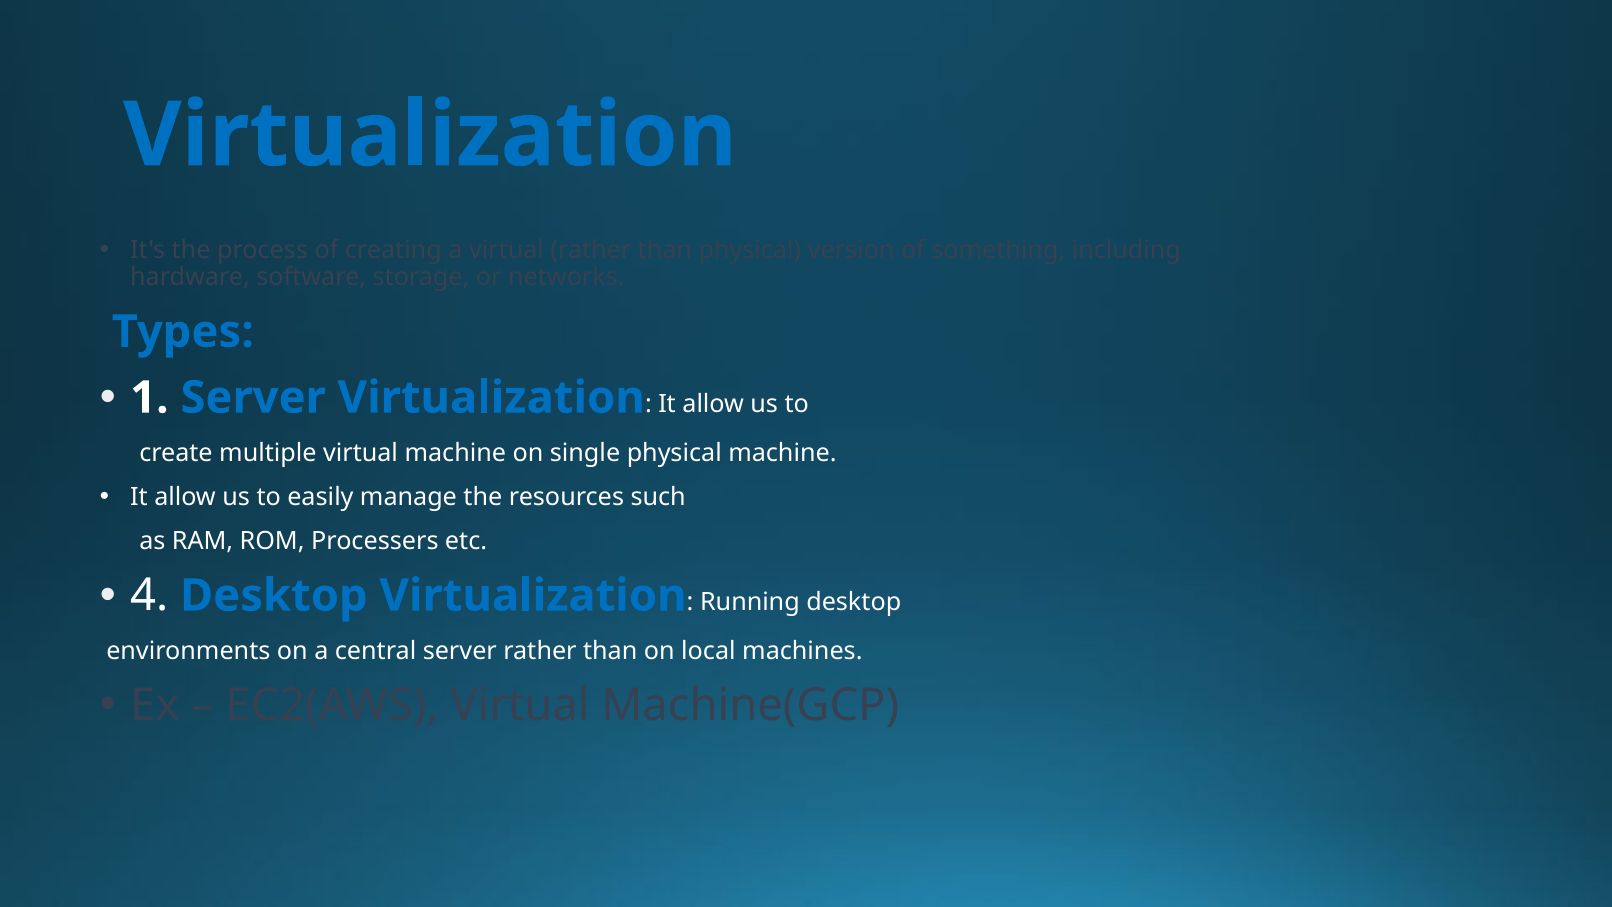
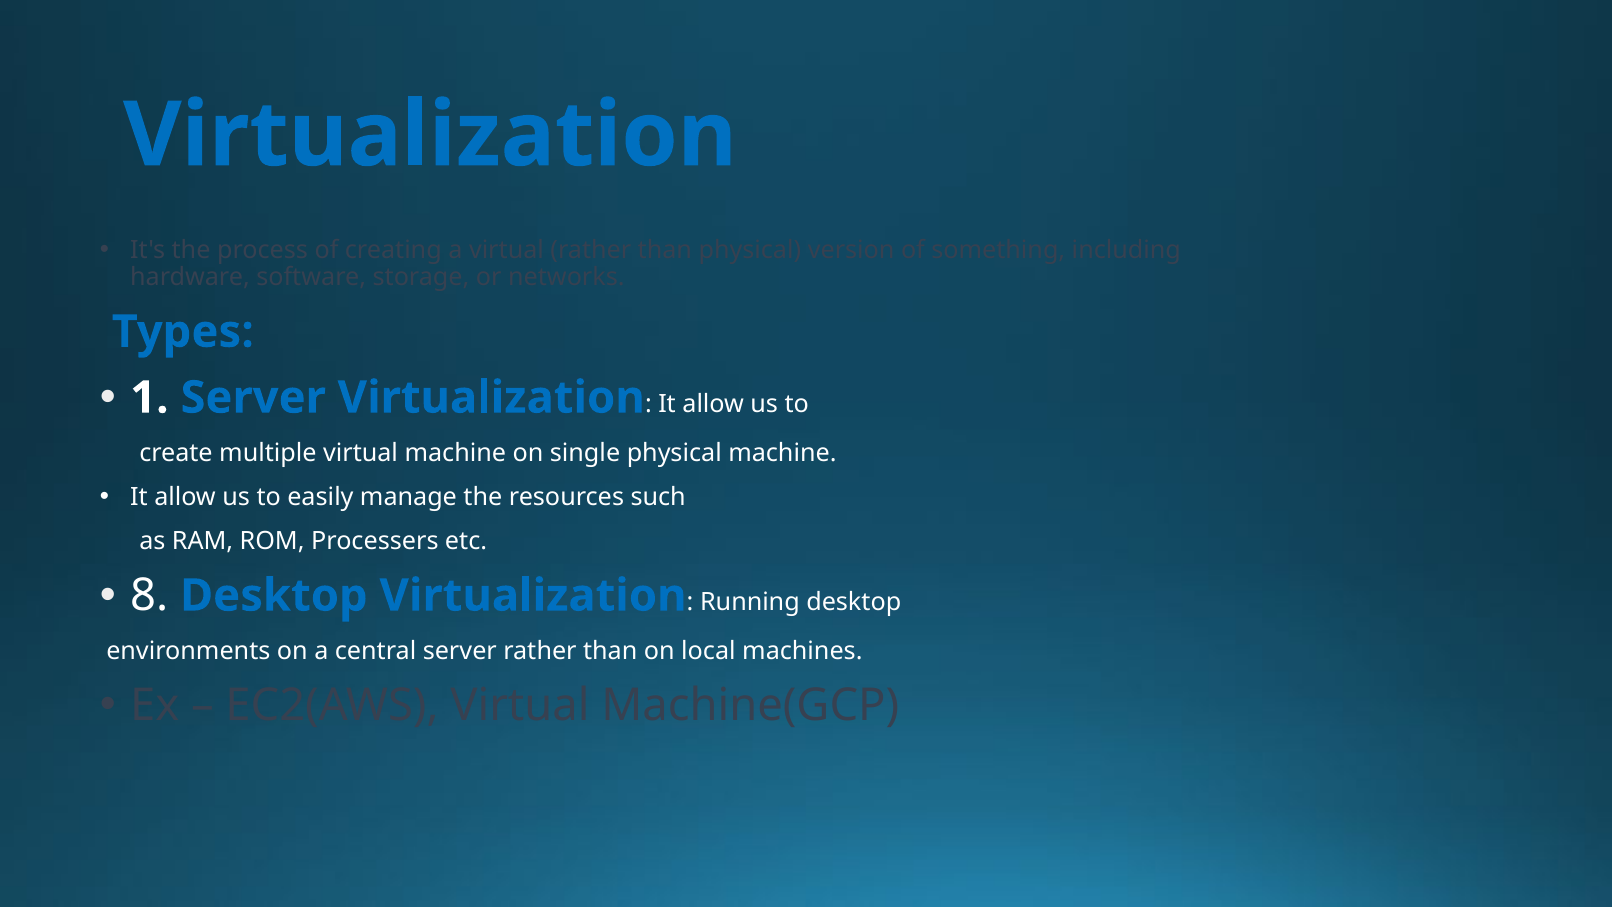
4: 4 -> 8
